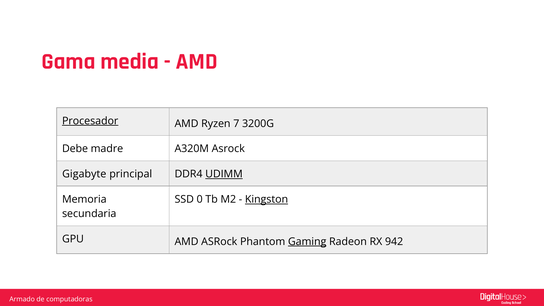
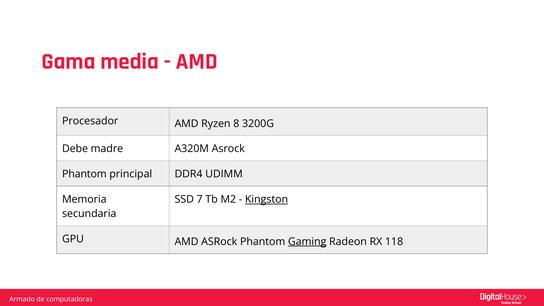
Procesador underline: present -> none
7: 7 -> 8
Gigabyte at (84, 174): Gigabyte -> Phantom
UDIMM underline: present -> none
0: 0 -> 7
942: 942 -> 118
